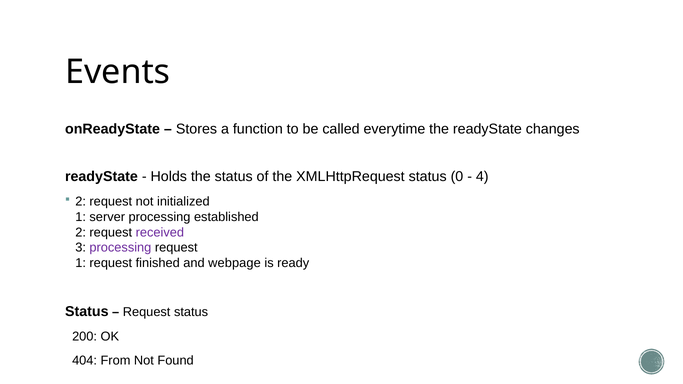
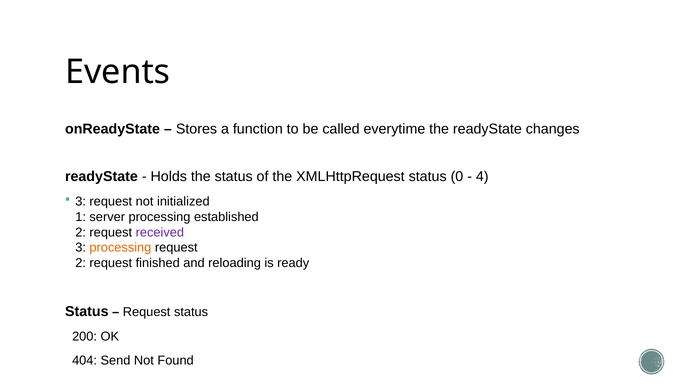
2 at (81, 202): 2 -> 3
processing at (120, 248) colour: purple -> orange
1 at (81, 263): 1 -> 2
webpage: webpage -> reloading
From: From -> Send
